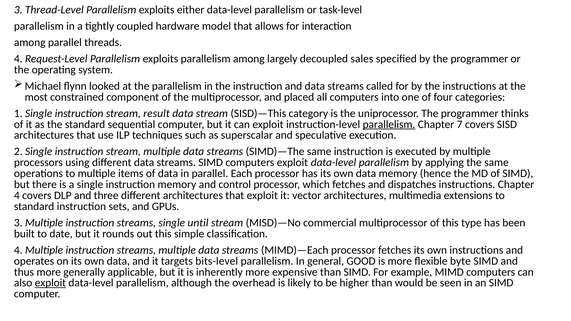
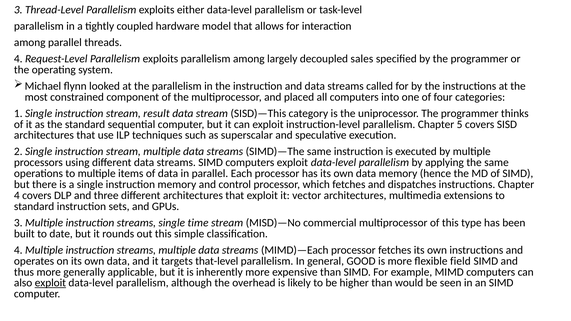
parallelism at (389, 124) underline: present -> none
7: 7 -> 5
until: until -> time
bits-level: bits-level -> that-level
byte: byte -> field
